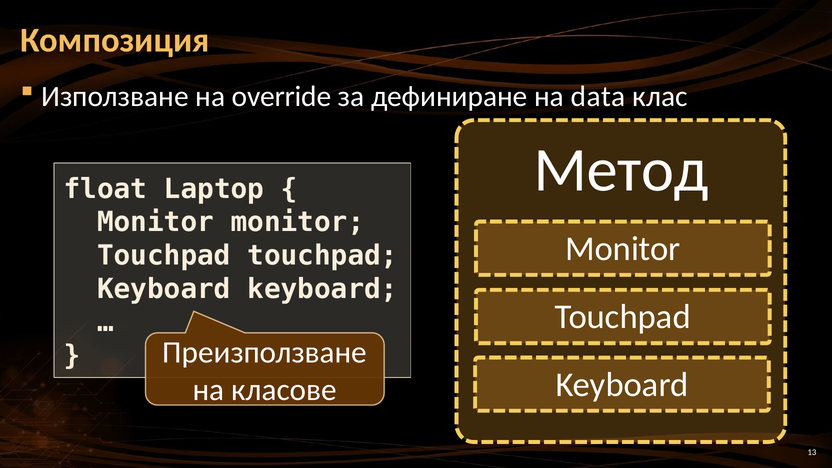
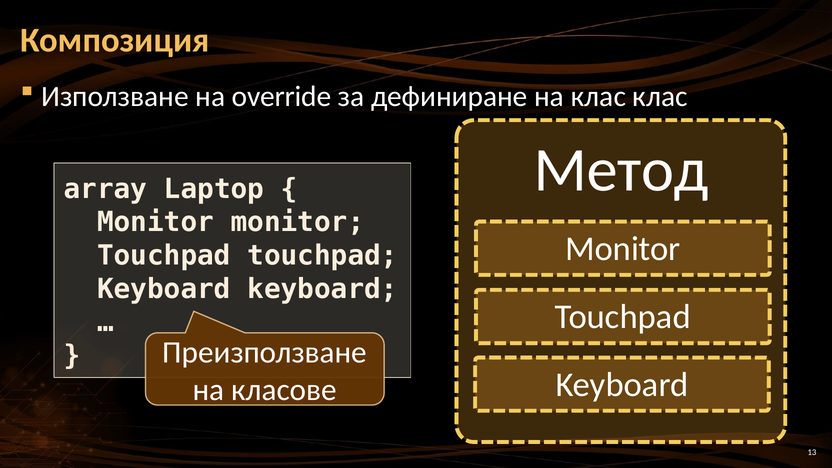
на data: data -> клас
float: float -> array
